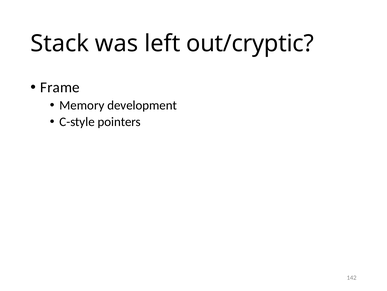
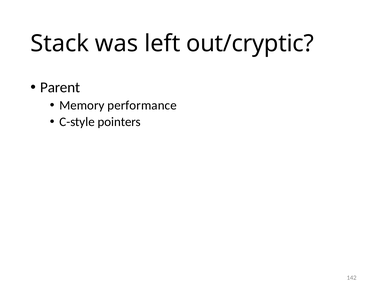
Frame: Frame -> Parent
development: development -> performance
